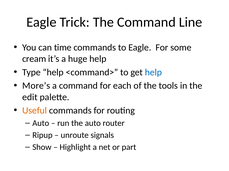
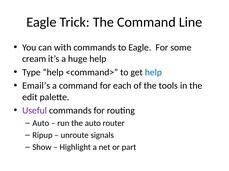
time: time -> with
More’s: More’s -> Email’s
Useful colour: orange -> purple
